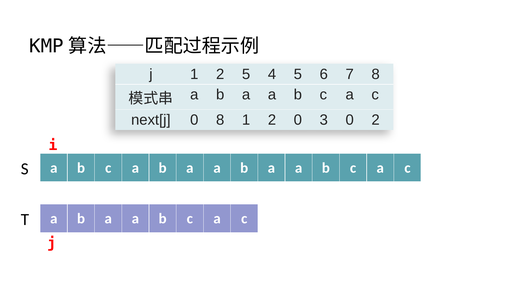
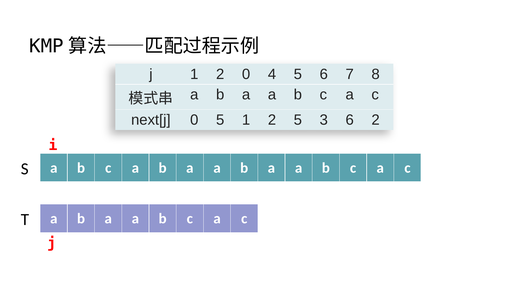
2 5: 5 -> 0
0 8: 8 -> 5
2 0: 0 -> 5
3 0: 0 -> 6
